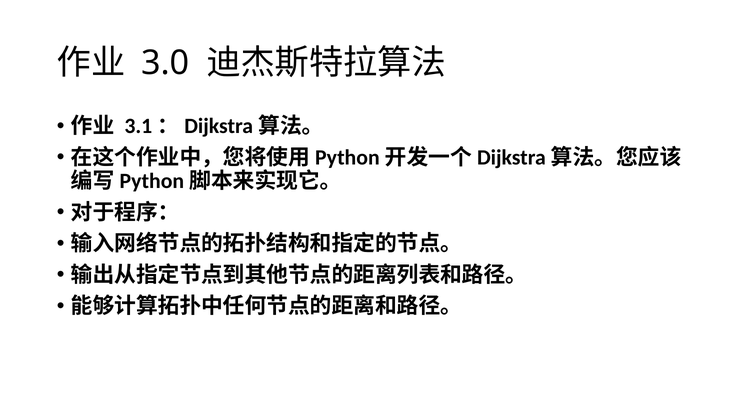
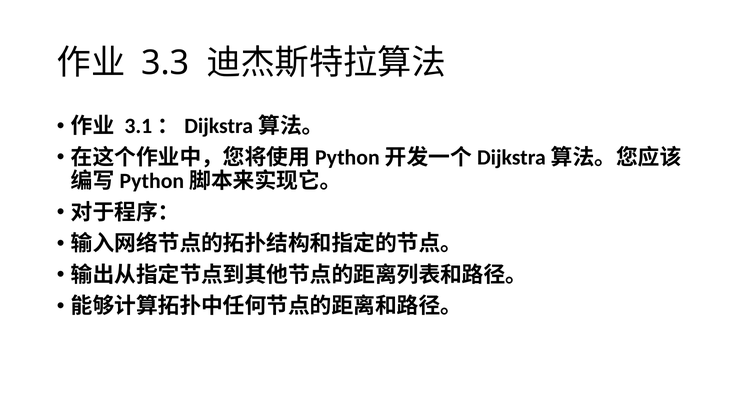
3.0: 3.0 -> 3.3
